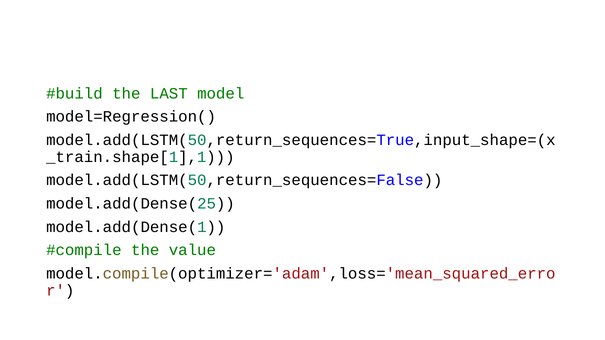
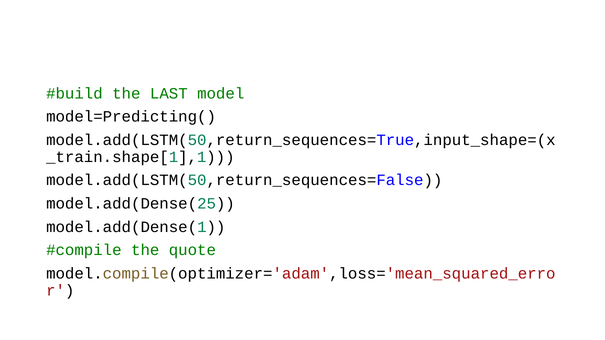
model=Regression(: model=Regression( -> model=Predicting(
value: value -> quote
